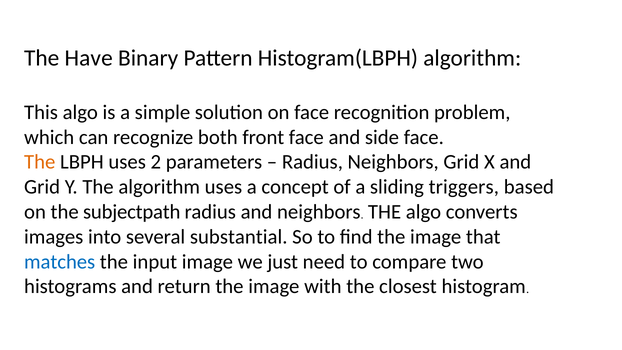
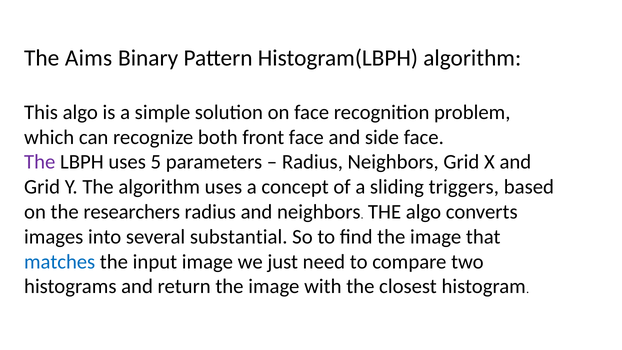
Have: Have -> Aims
The at (40, 162) colour: orange -> purple
2: 2 -> 5
subjectpath: subjectpath -> researchers
